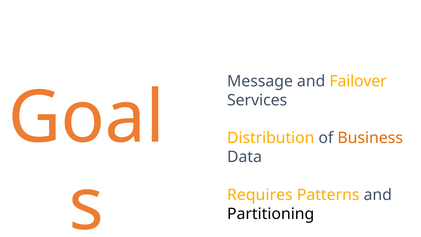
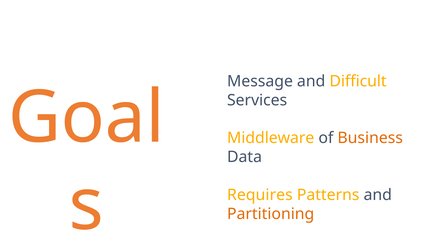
Failover: Failover -> Difficult
Distribution: Distribution -> Middleware
Partitioning colour: black -> orange
